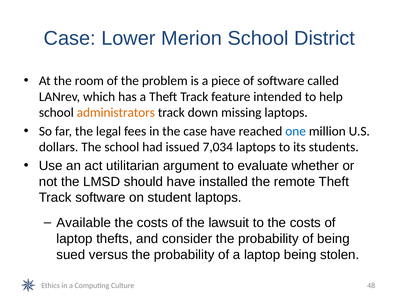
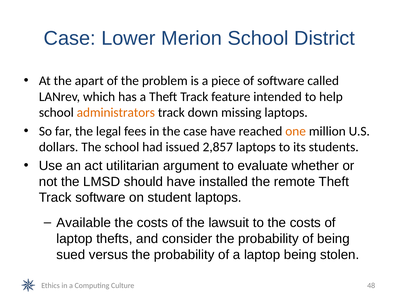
room: room -> apart
one colour: blue -> orange
7,034: 7,034 -> 2,857
